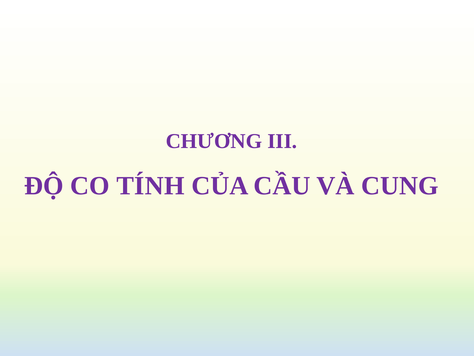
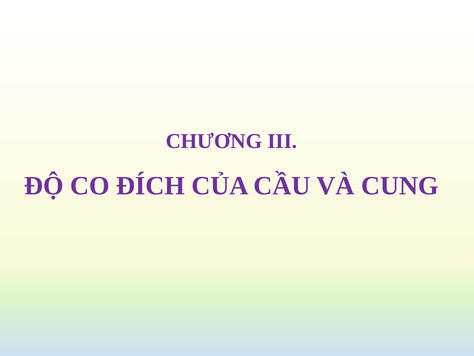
TÍNH: TÍNH -> ĐÍCH
